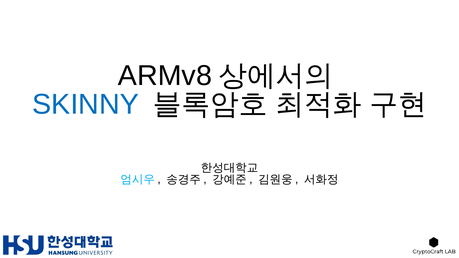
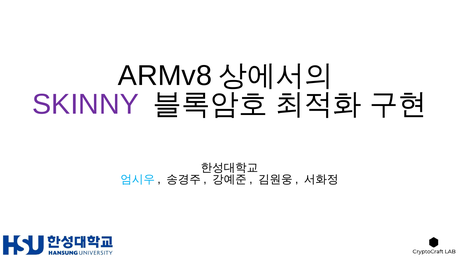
SKINNY colour: blue -> purple
